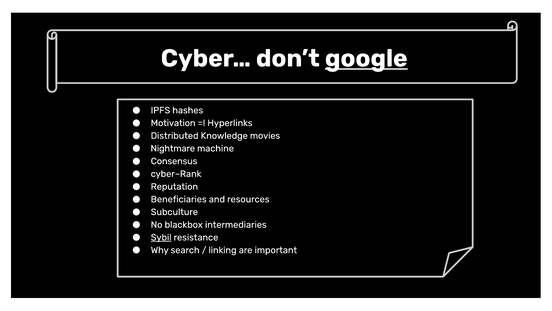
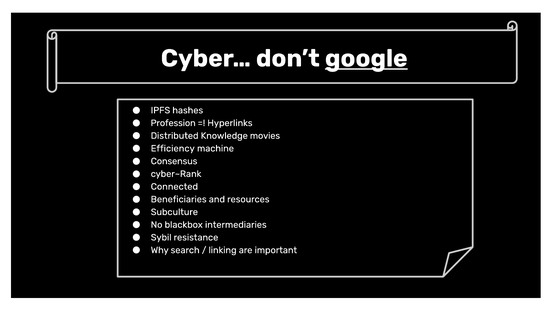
Motivation: Motivation -> Profession
Nightmare: Nightmare -> Efficiency
Reputation: Reputation -> Connected
Sybil underline: present -> none
